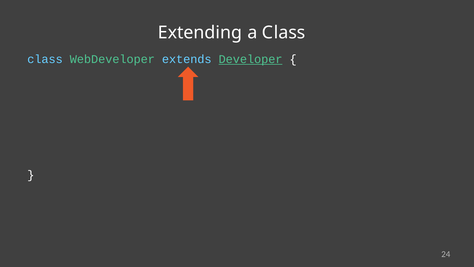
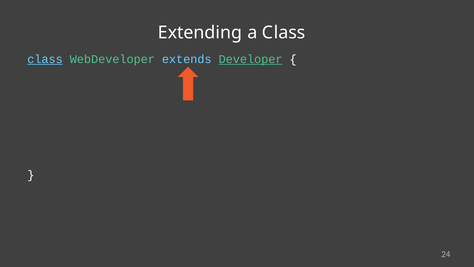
class at (45, 59) underline: none -> present
